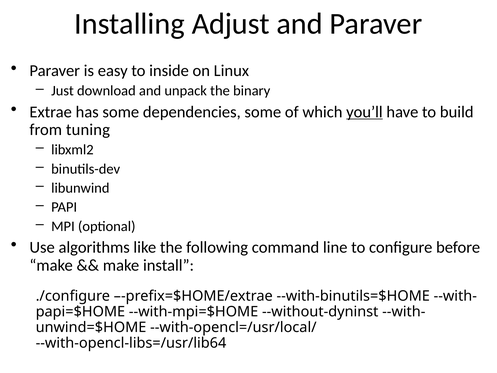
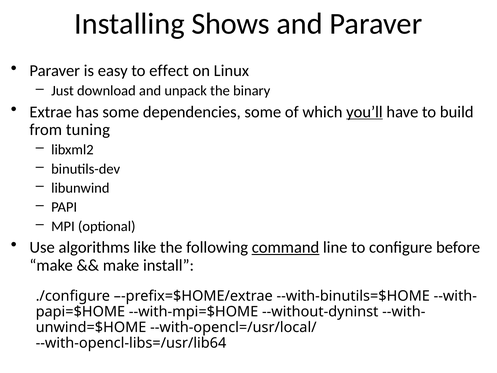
Adjust: Adjust -> Shows
inside: inside -> effect
command underline: none -> present
